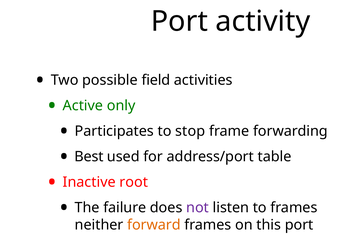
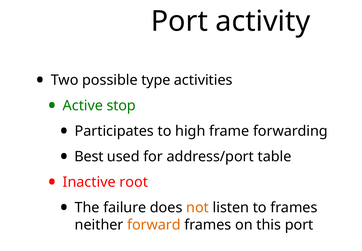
field: field -> type
only: only -> stop
stop: stop -> high
not colour: purple -> orange
